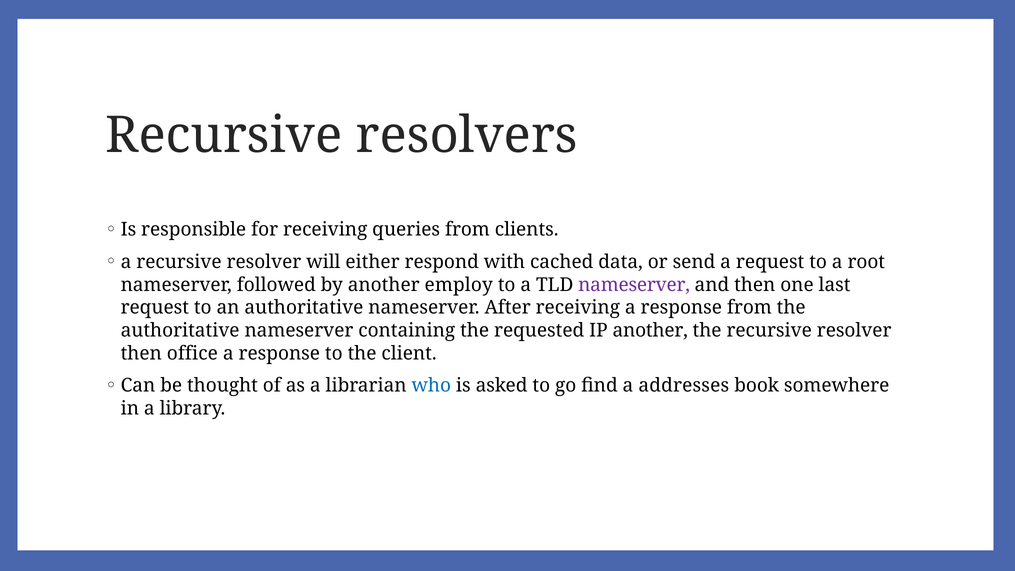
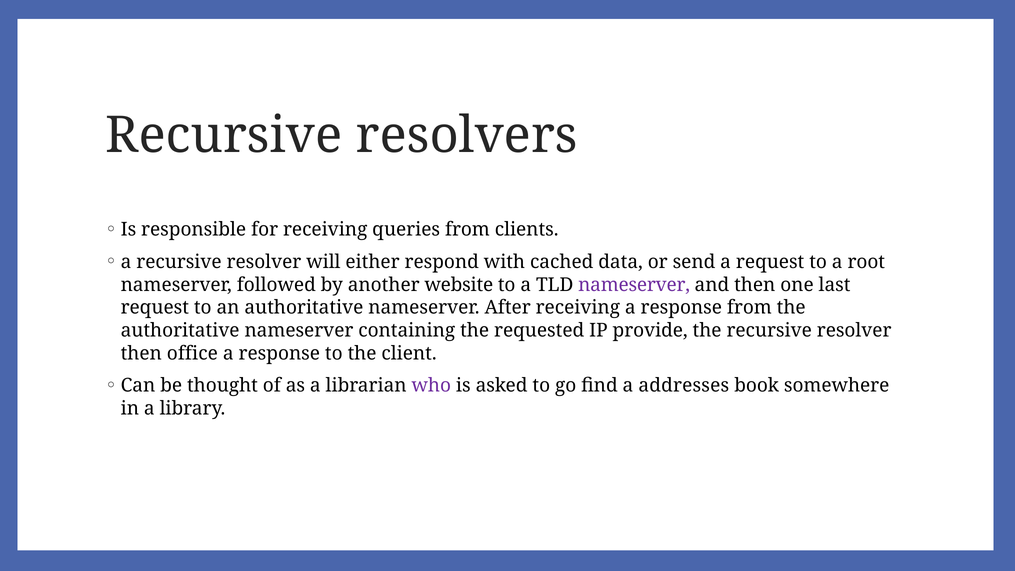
employ: employ -> website
IP another: another -> provide
who colour: blue -> purple
